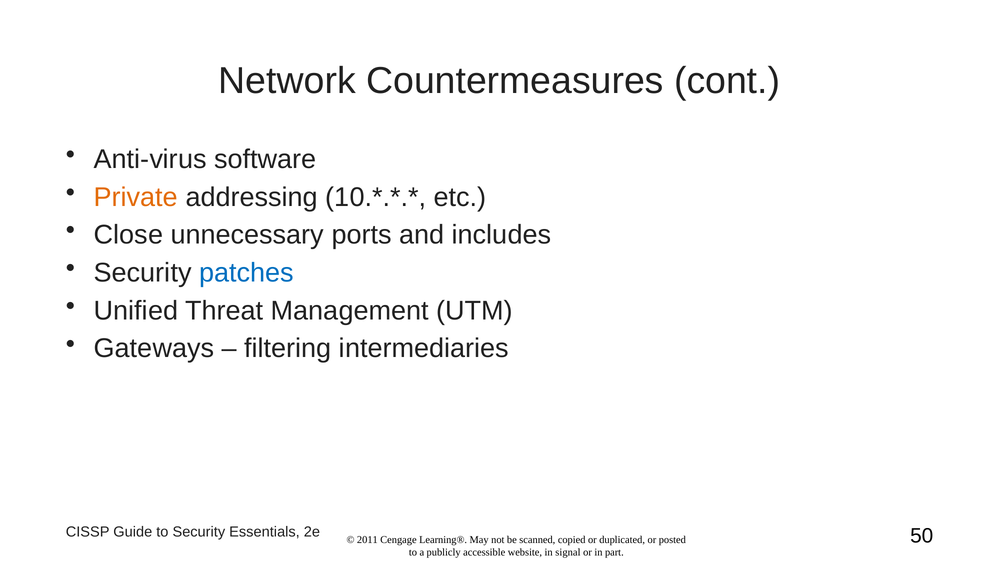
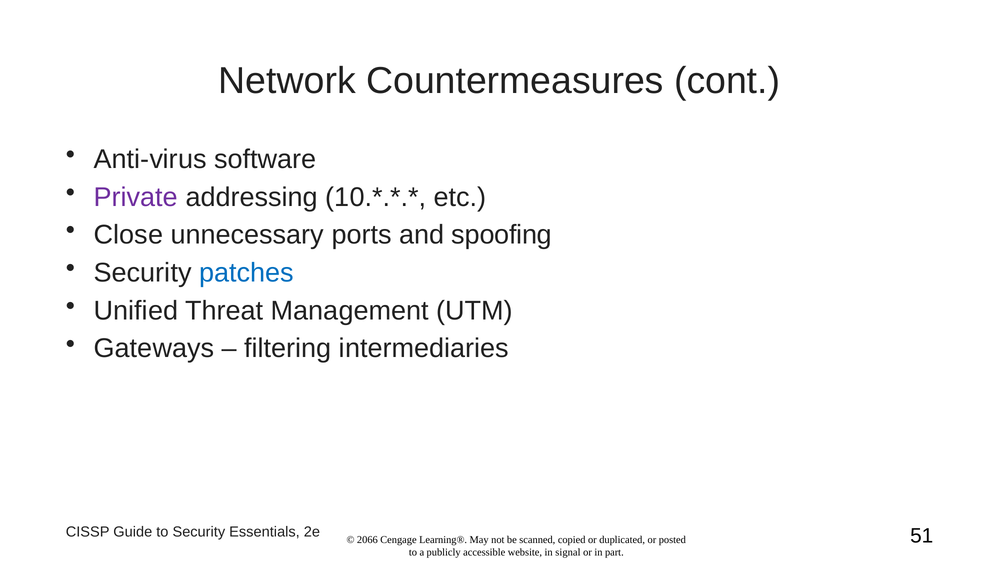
Private colour: orange -> purple
includes: includes -> spoofing
50: 50 -> 51
2011: 2011 -> 2066
